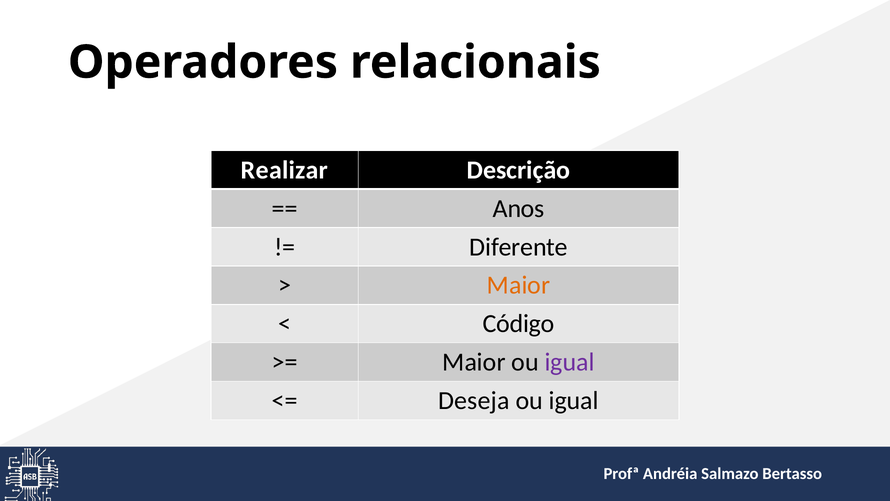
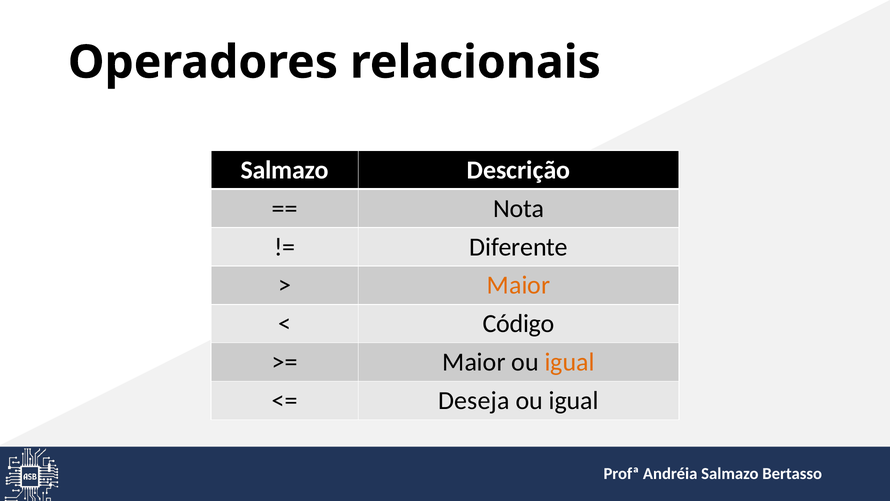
Realizar at (285, 170): Realizar -> Salmazo
Anos: Anos -> Nota
igual at (570, 362) colour: purple -> orange
